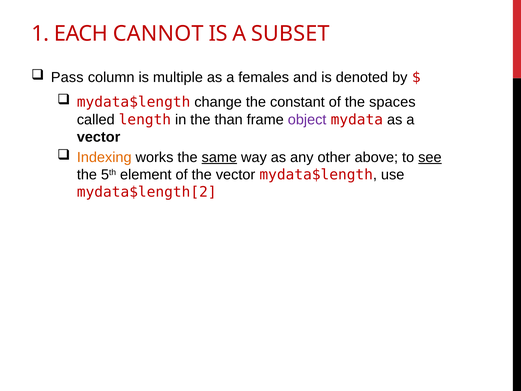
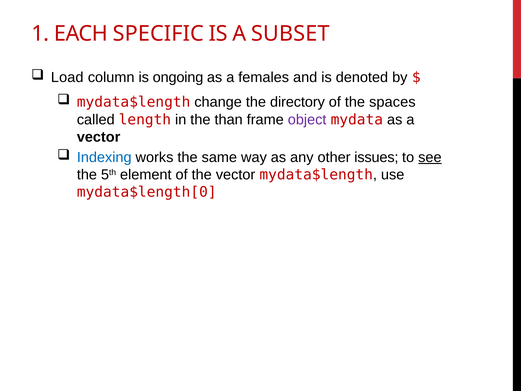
CANNOT: CANNOT -> SPECIFIC
Pass: Pass -> Load
multiple: multiple -> ongoing
constant: constant -> directory
Indexing colour: orange -> blue
same underline: present -> none
above: above -> issues
mydata$length[2: mydata$length[2 -> mydata$length[0
